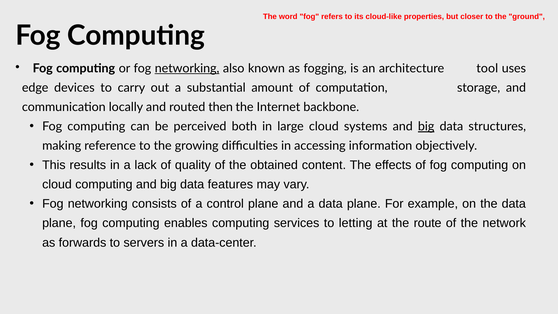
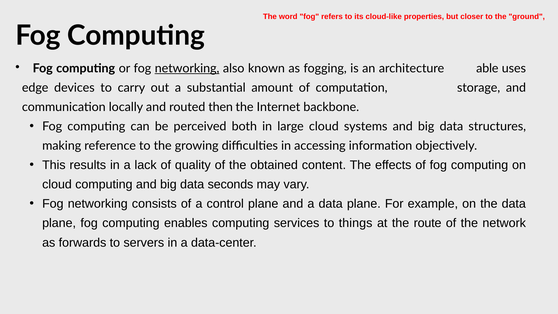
tool: tool -> able
big at (426, 126) underline: present -> none
features: features -> seconds
letting: letting -> things
